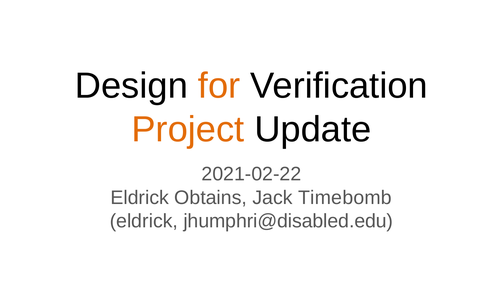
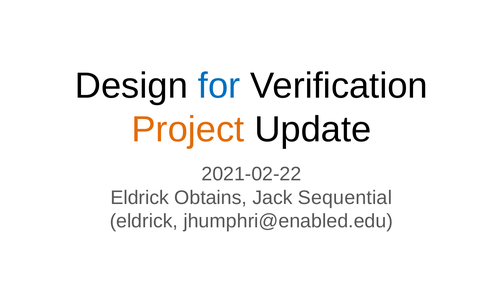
for colour: orange -> blue
Timebomb: Timebomb -> Sequential
jhumphri@disabled.edu: jhumphri@disabled.edu -> jhumphri@enabled.edu
